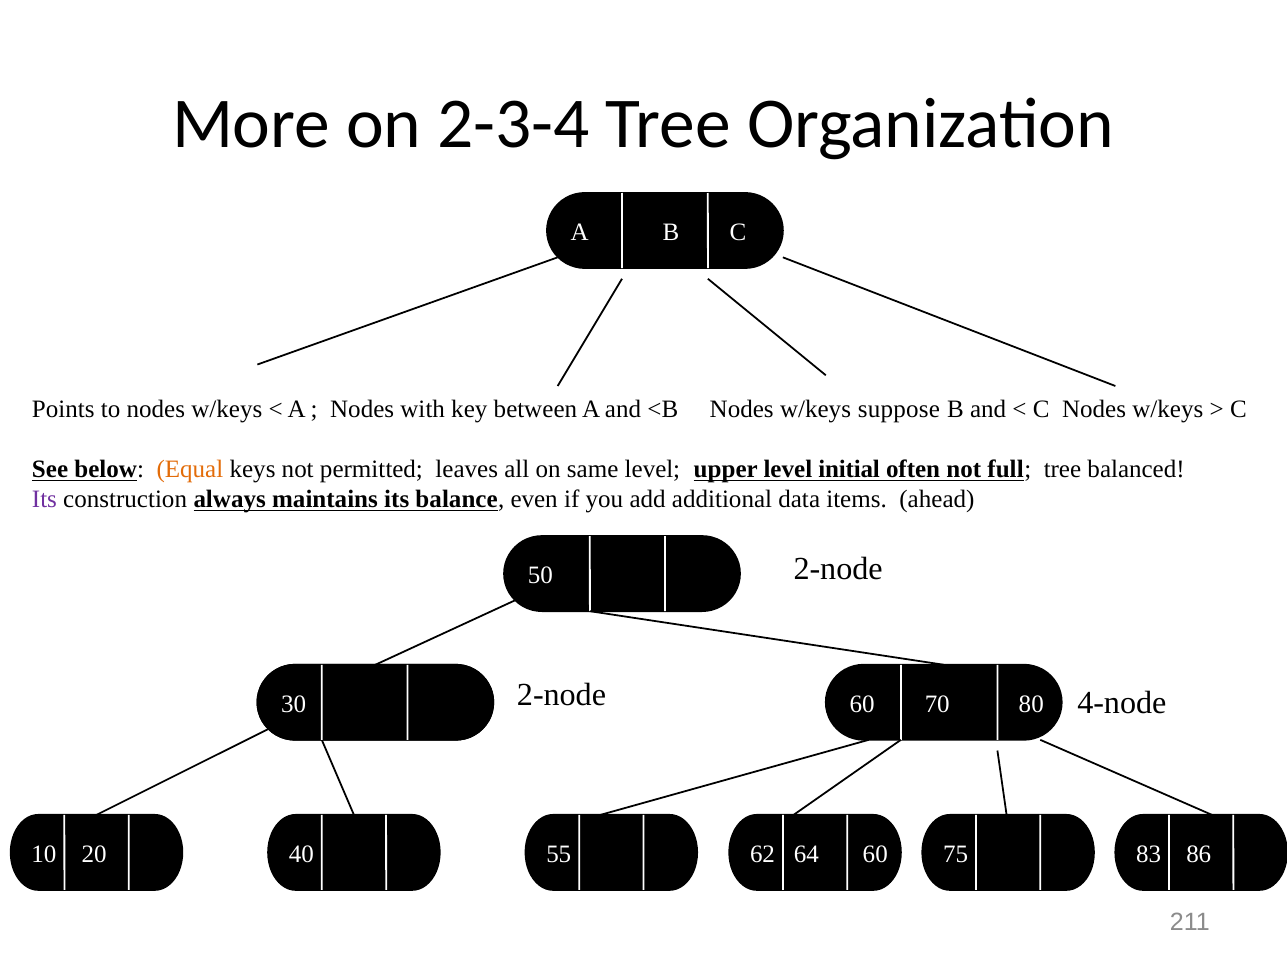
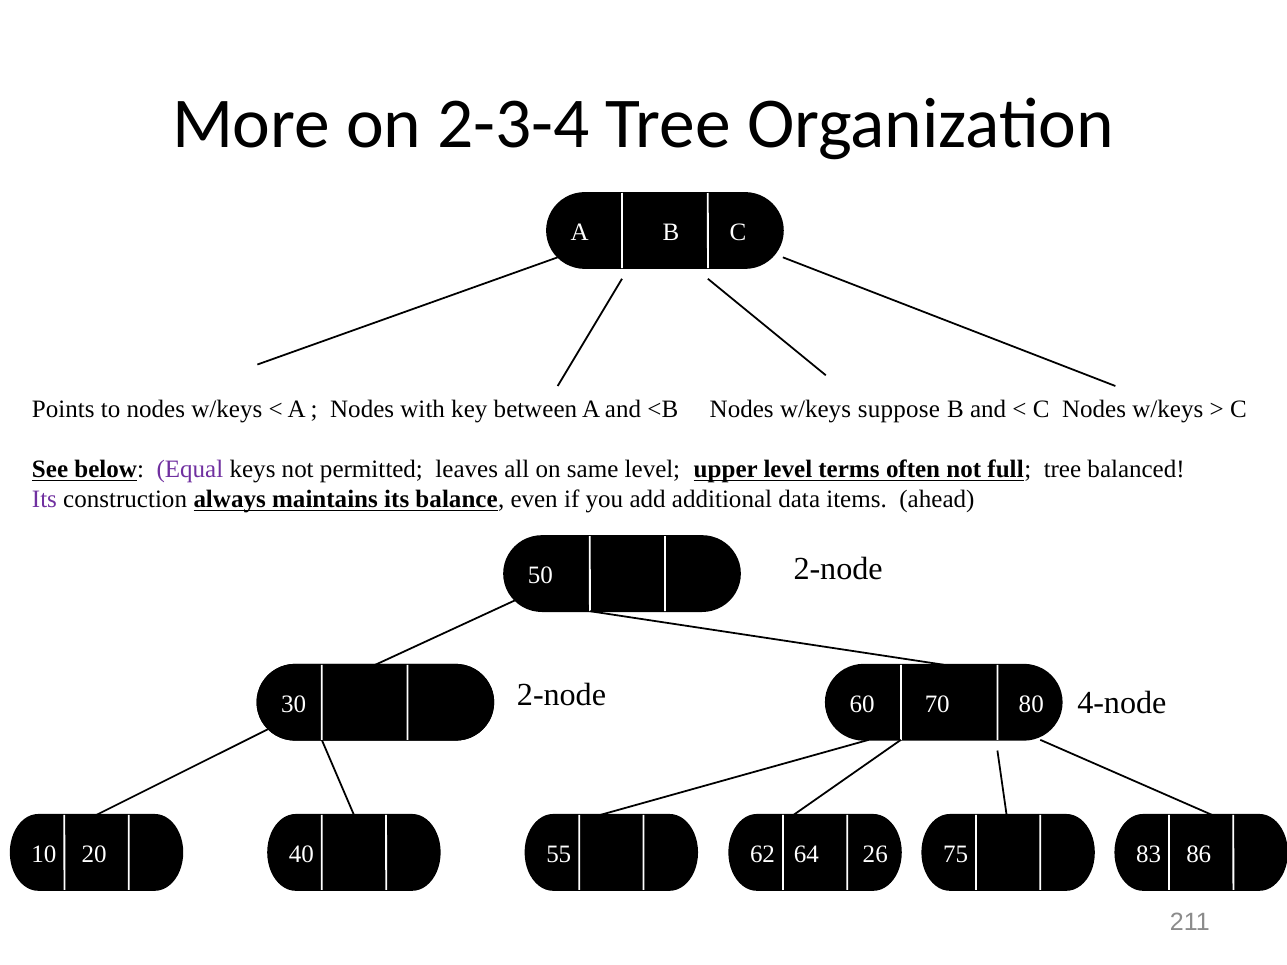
Equal colour: orange -> purple
initial: initial -> terms
64 60: 60 -> 26
